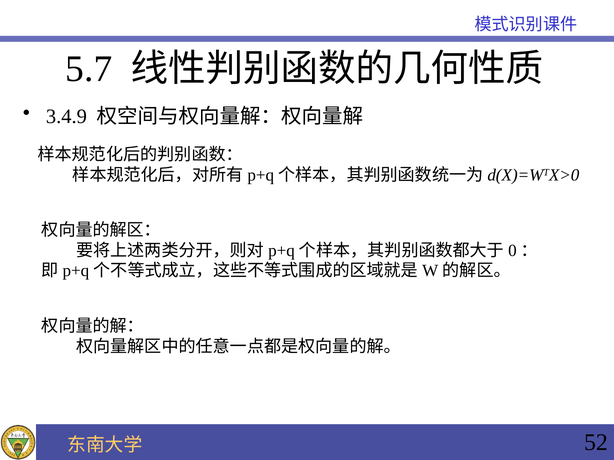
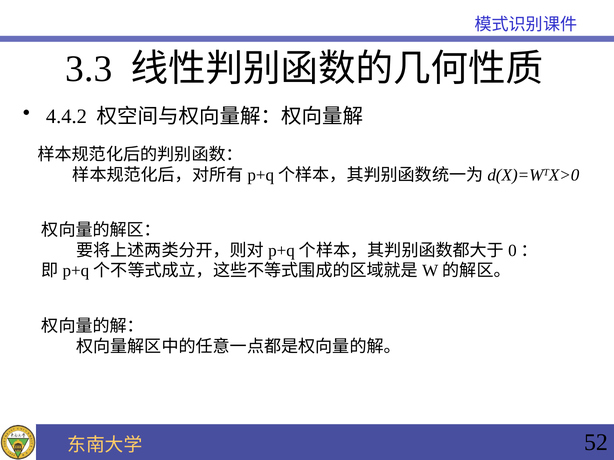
5.7: 5.7 -> 3.3
3.4.9: 3.4.9 -> 4.4.2
